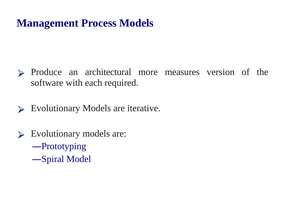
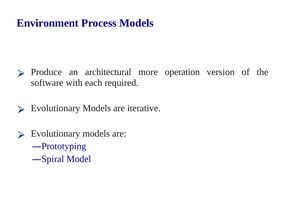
Management: Management -> Environment
measures: measures -> operation
